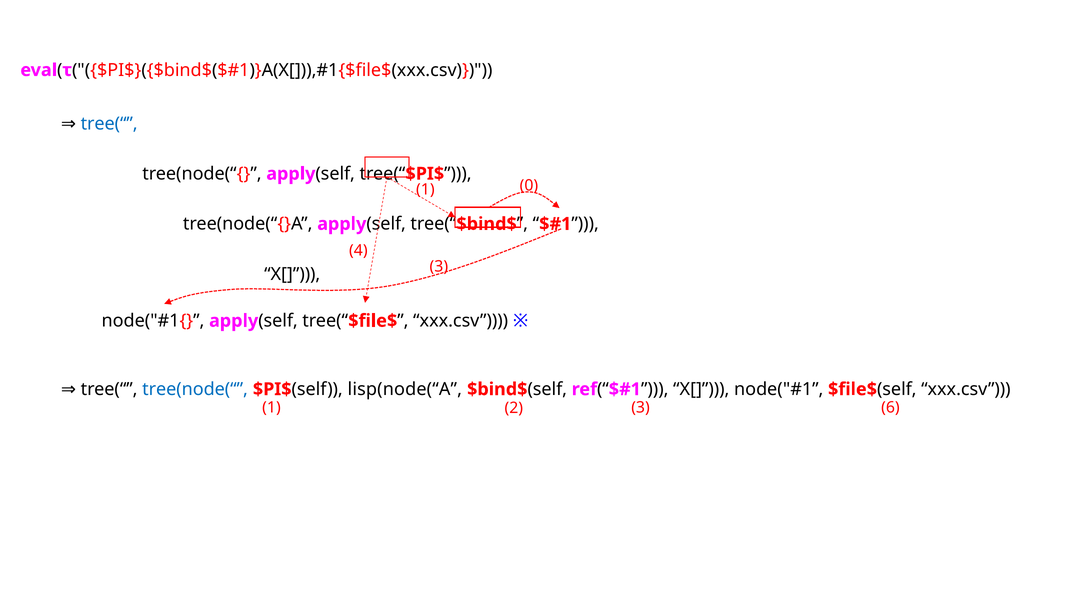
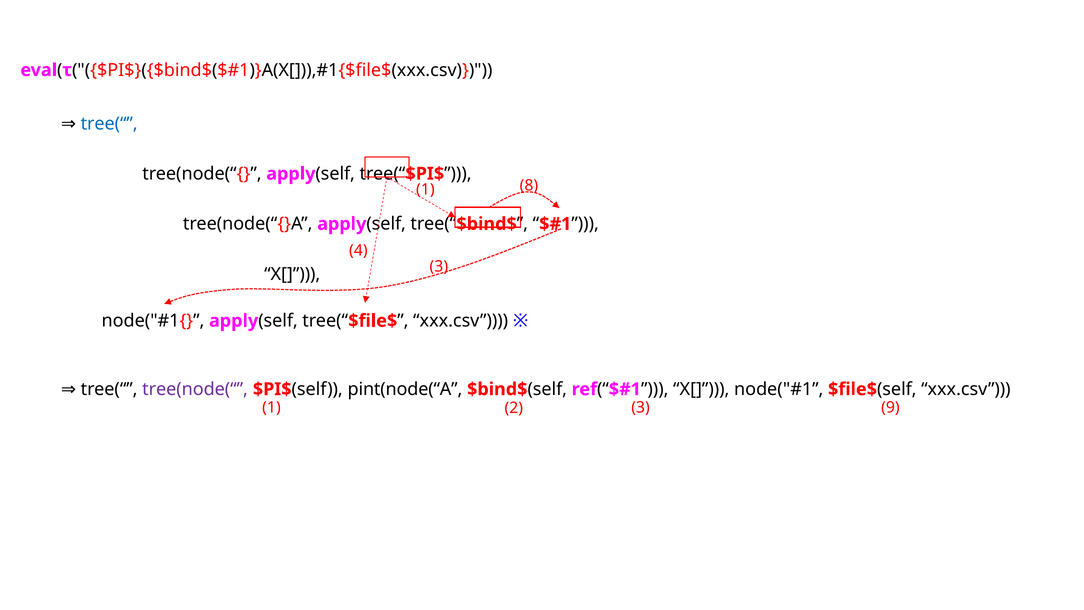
0: 0 -> 8
tree(node(“ colour: blue -> purple
lisp(node(“A: lisp(node(“A -> pint(node(“A
6: 6 -> 9
